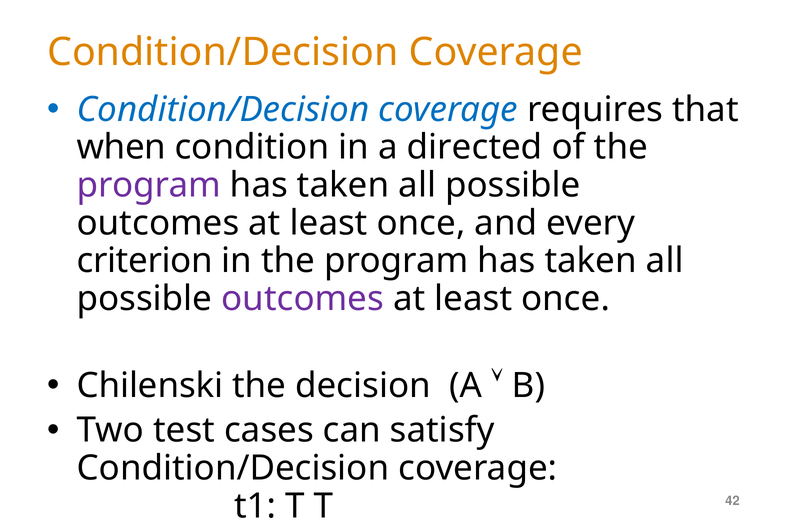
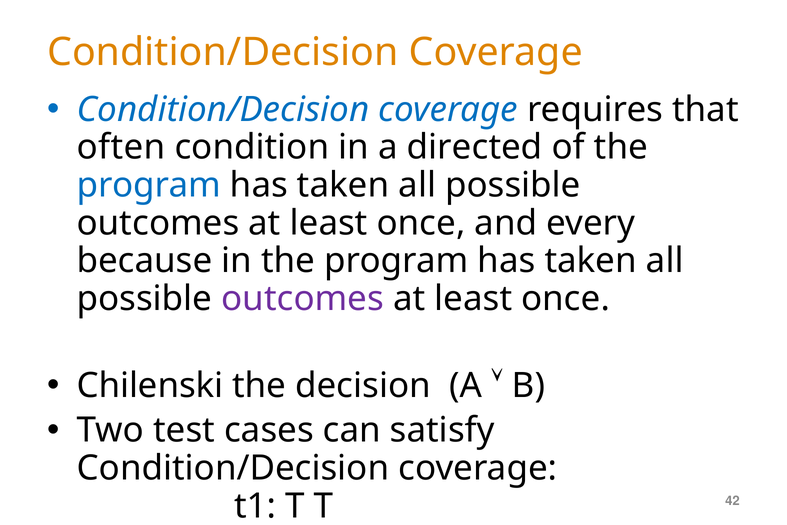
when: when -> often
program at (149, 185) colour: purple -> blue
criterion: criterion -> because
